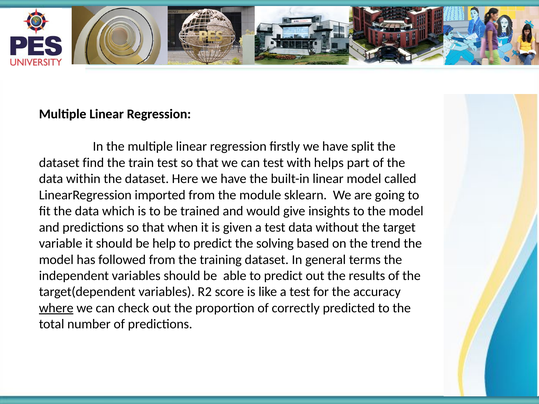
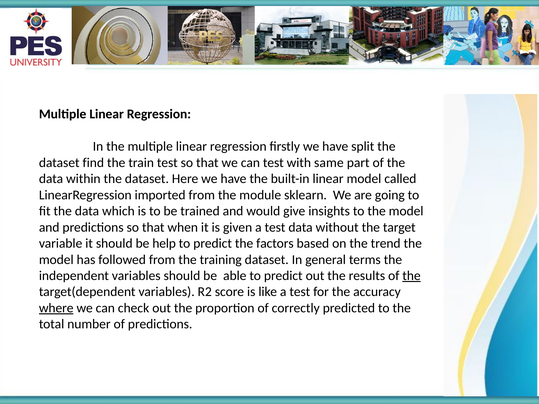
helps: helps -> same
solving: solving -> factors
the at (412, 276) underline: none -> present
